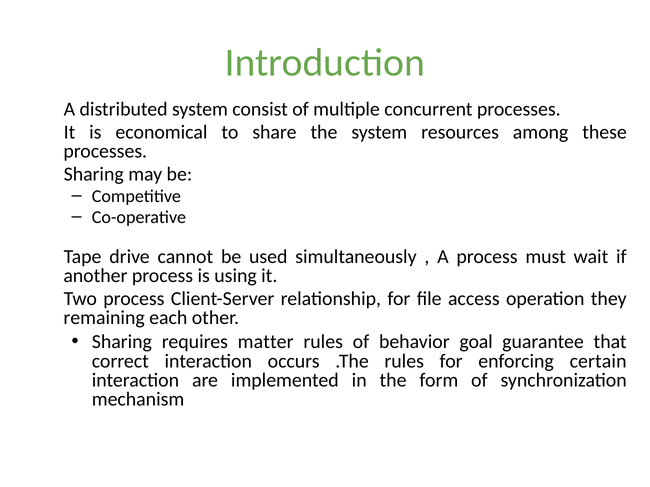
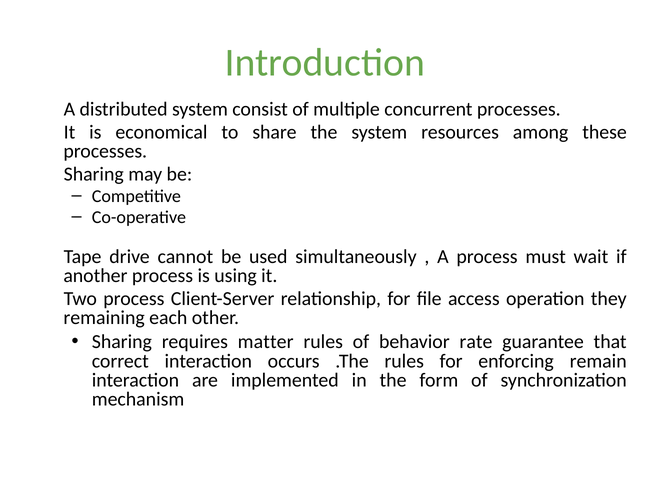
goal: goal -> rate
certain: certain -> remain
